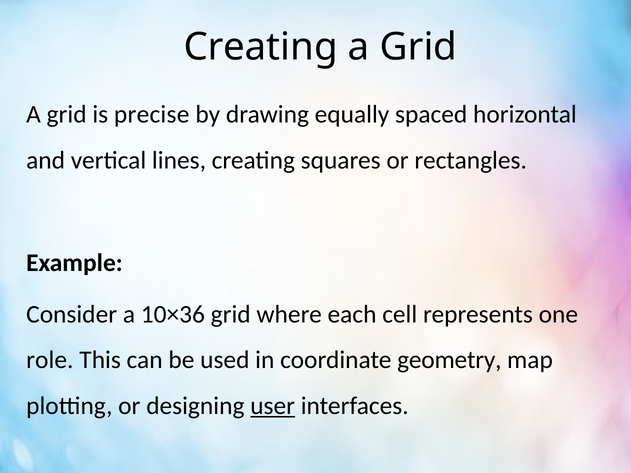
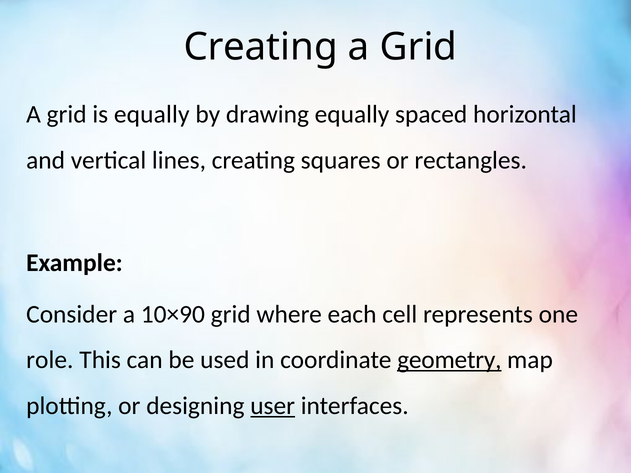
is precise: precise -> equally
10×36: 10×36 -> 10×90
geometry underline: none -> present
